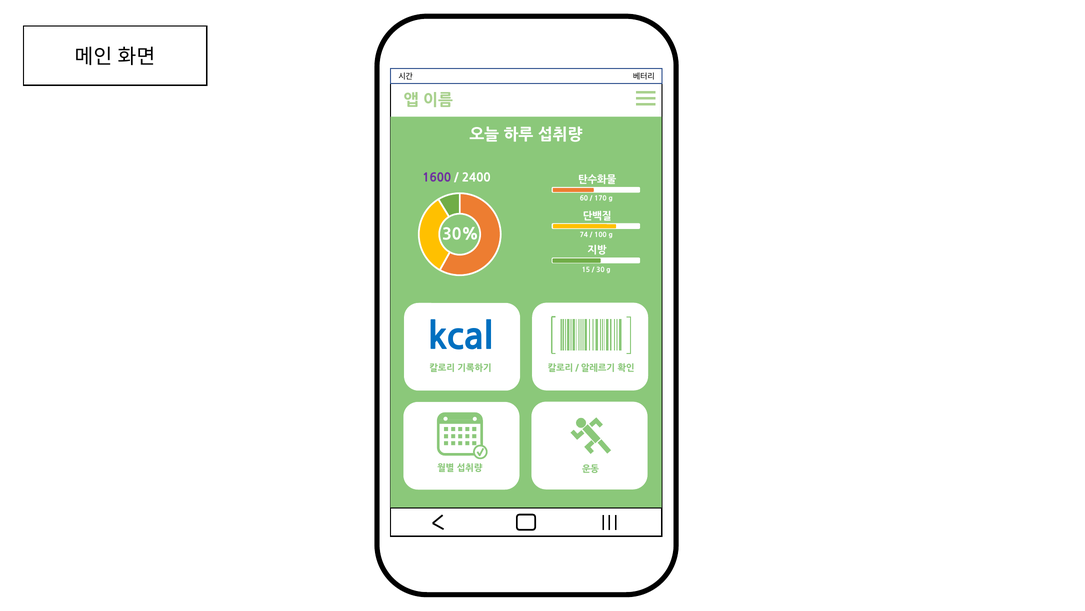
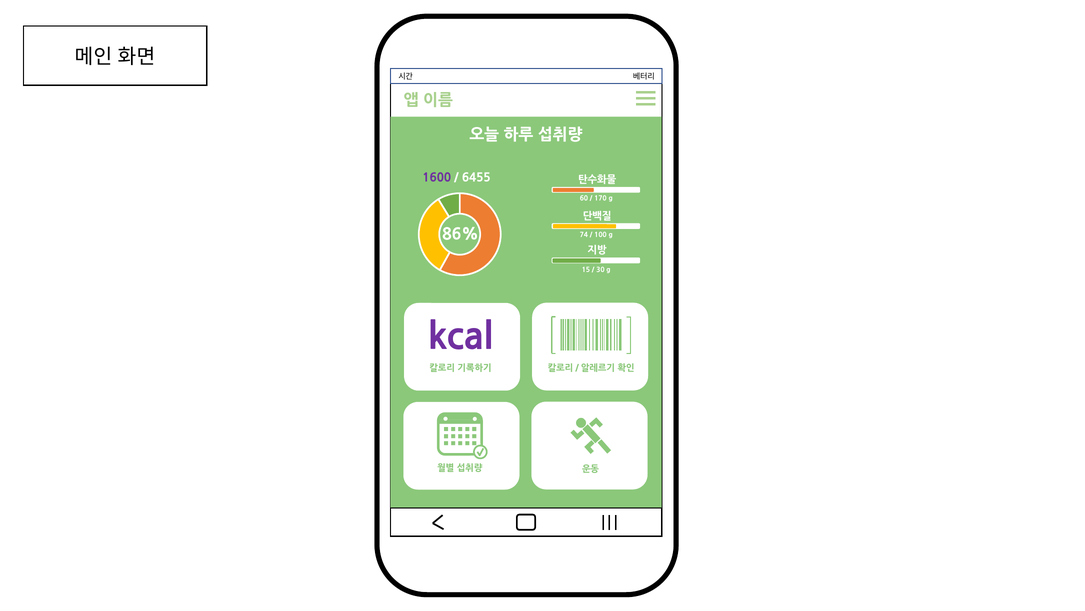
2400: 2400 -> 6455
30%: 30% -> 86%
kcal colour: blue -> purple
